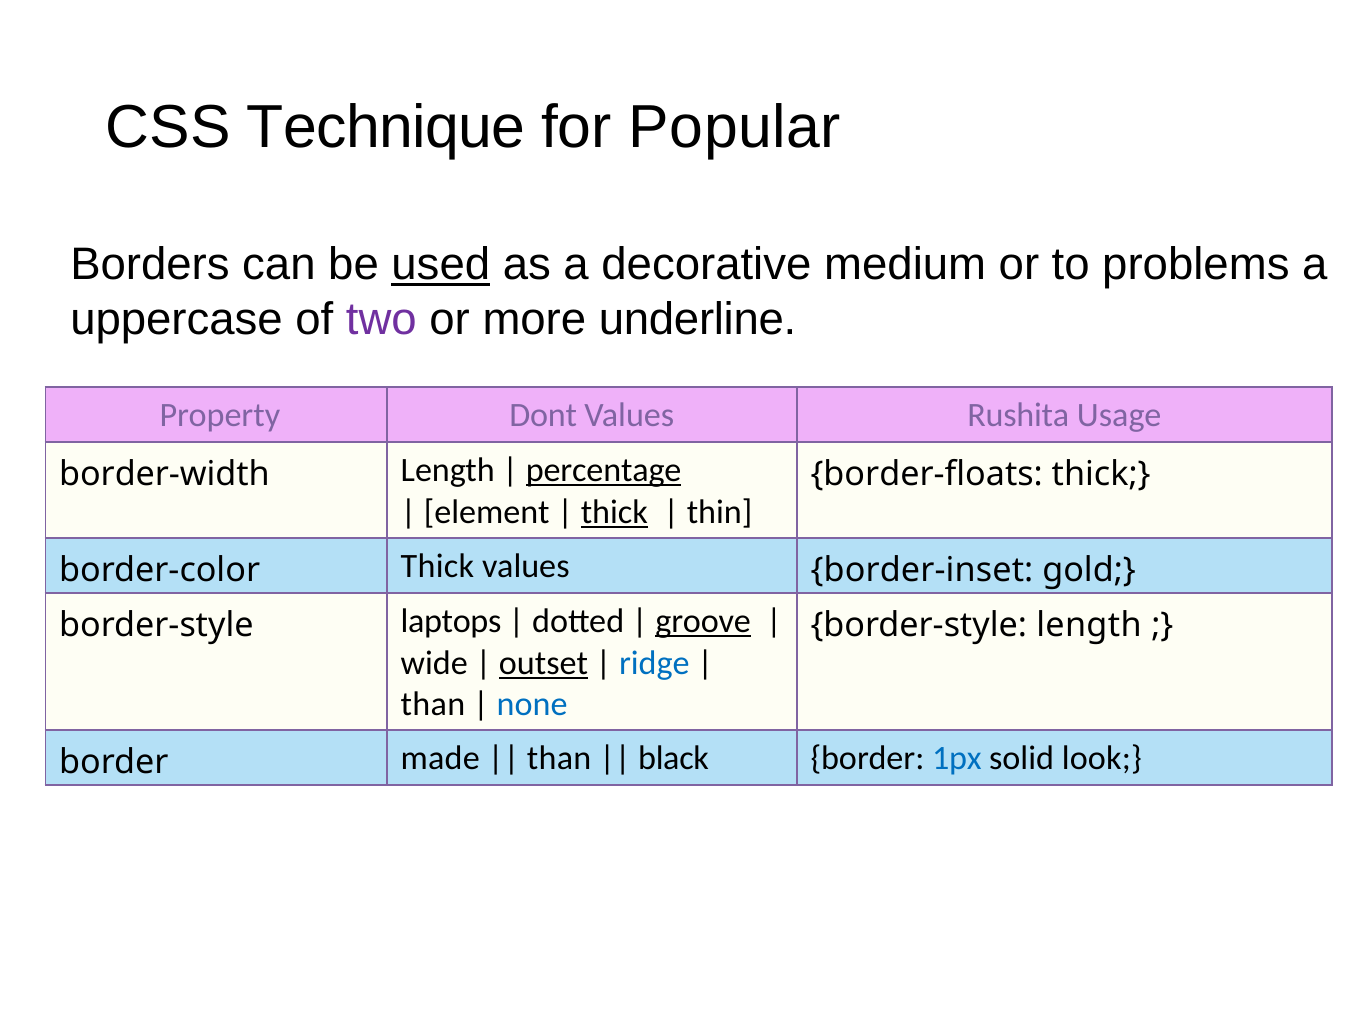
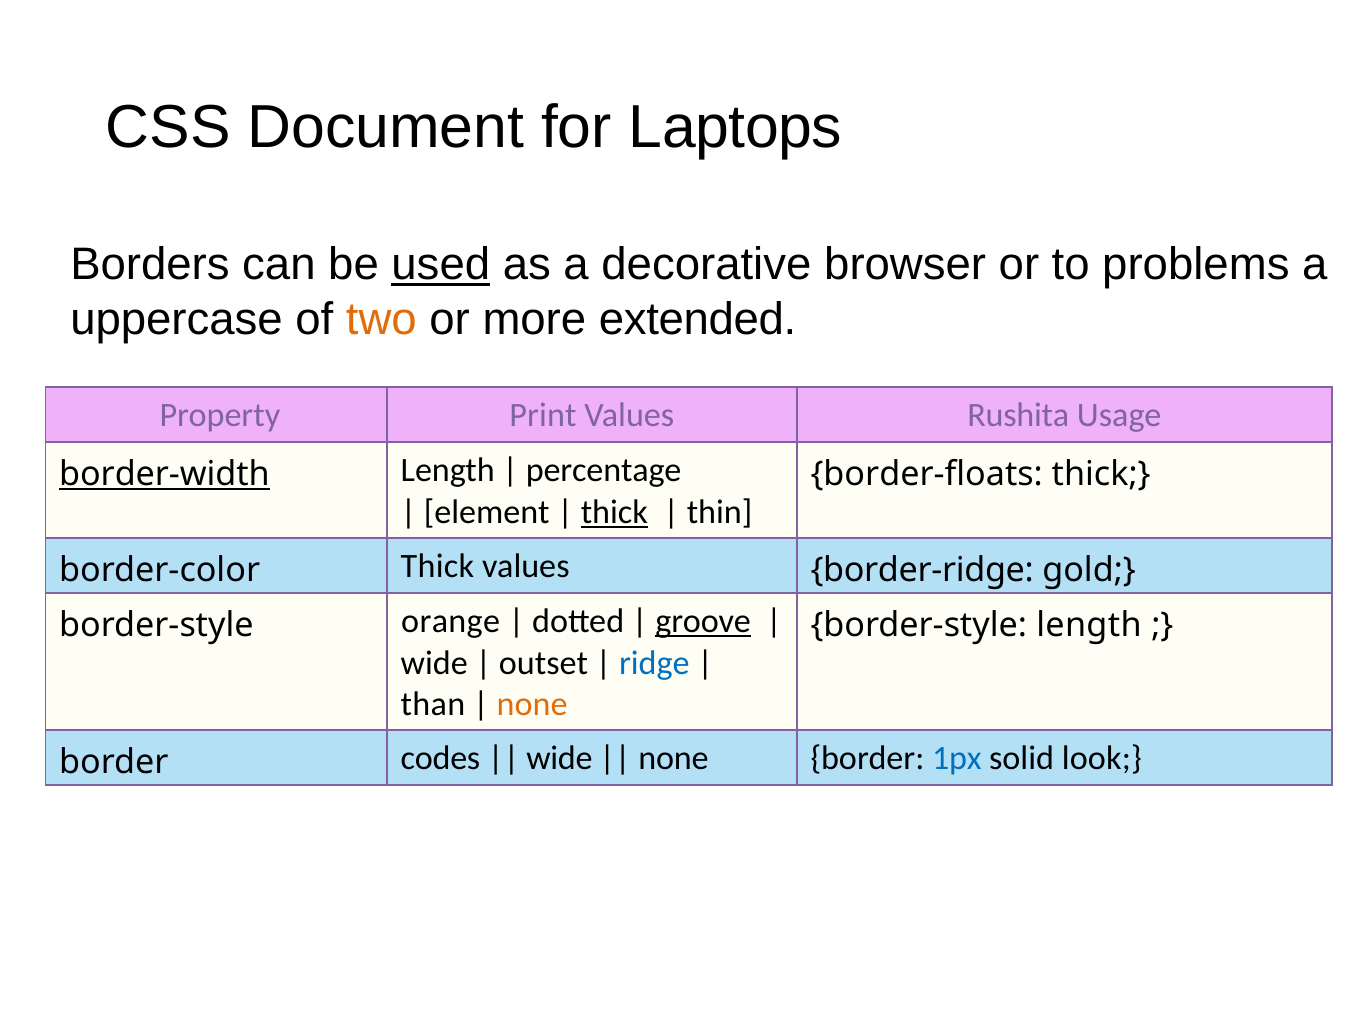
Technique: Technique -> Document
Popular: Popular -> Laptops
medium: medium -> browser
two colour: purple -> orange
underline: underline -> extended
Dont: Dont -> Print
border-width underline: none -> present
percentage underline: present -> none
border-inset: border-inset -> border-ridge
laptops: laptops -> orange
outset underline: present -> none
none at (532, 705) colour: blue -> orange
made: made -> codes
than at (559, 758): than -> wide
black at (674, 758): black -> none
